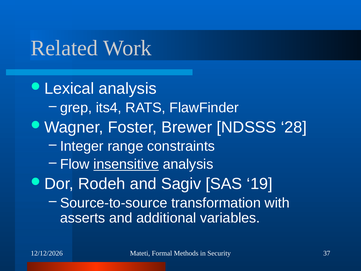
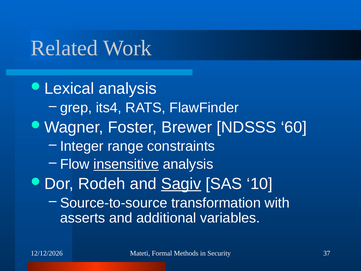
28: 28 -> 60
Sagiv underline: none -> present
19: 19 -> 10
